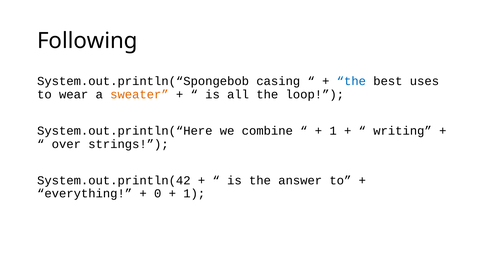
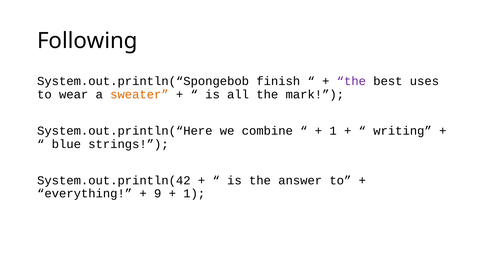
casing: casing -> finish
the at (351, 81) colour: blue -> purple
loop: loop -> mark
over: over -> blue
0: 0 -> 9
